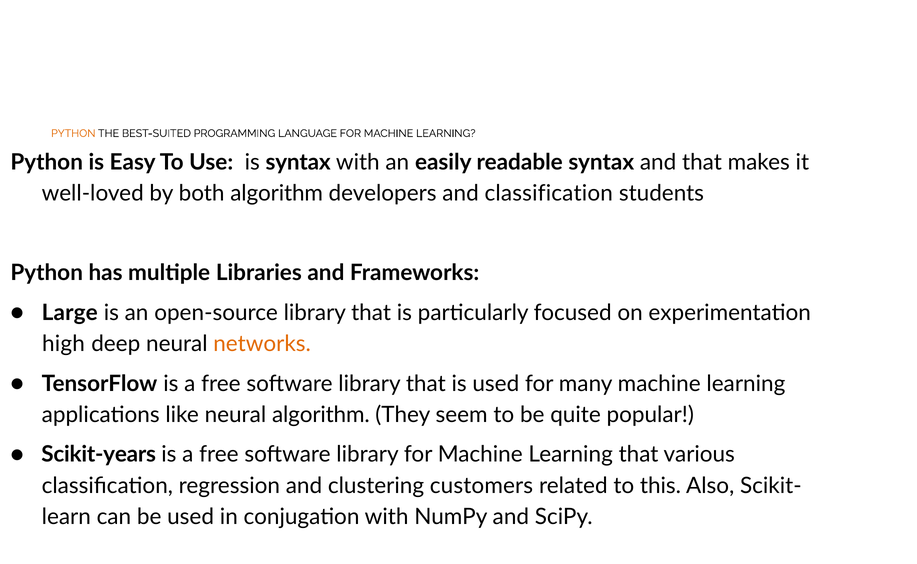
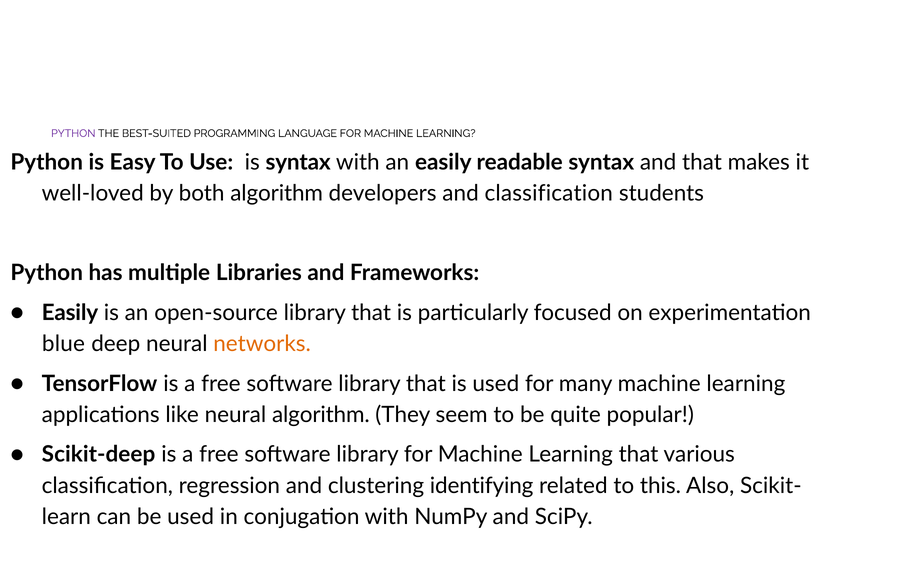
PYTHON at (73, 133) colour: orange -> purple
Large at (70, 313): Large -> Easily
high: high -> blue
Scikit-years: Scikit-years -> Scikit-deep
customers: customers -> identifying
